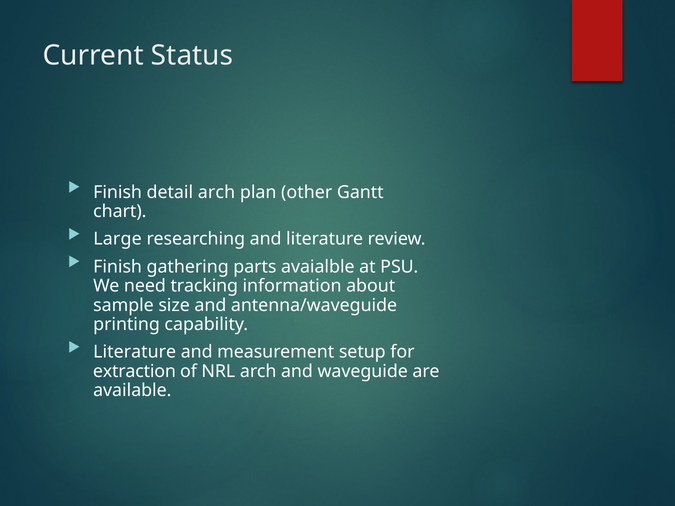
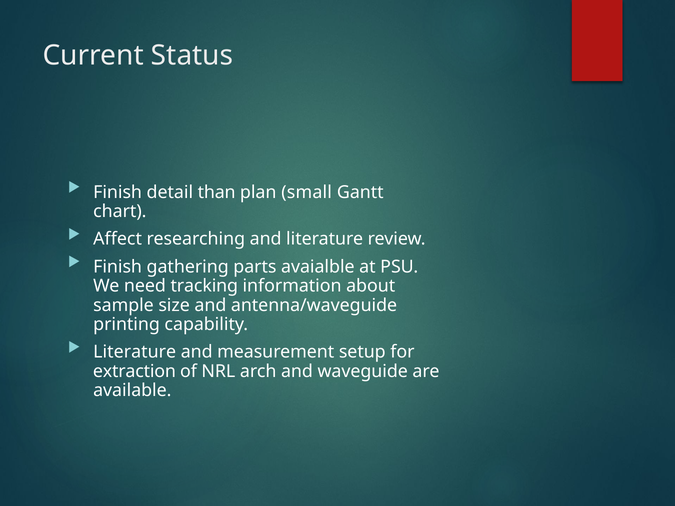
detail arch: arch -> than
other: other -> small
Large: Large -> Affect
